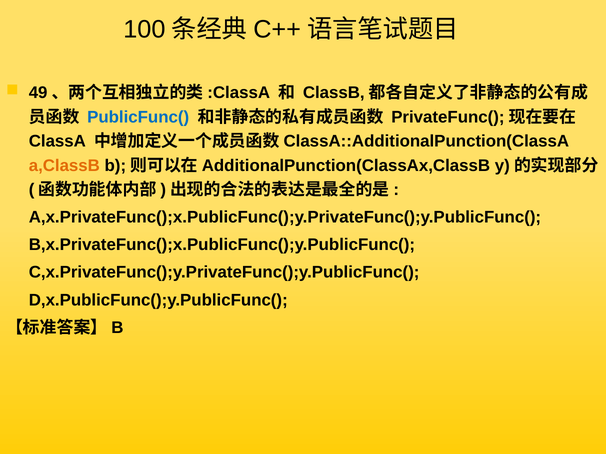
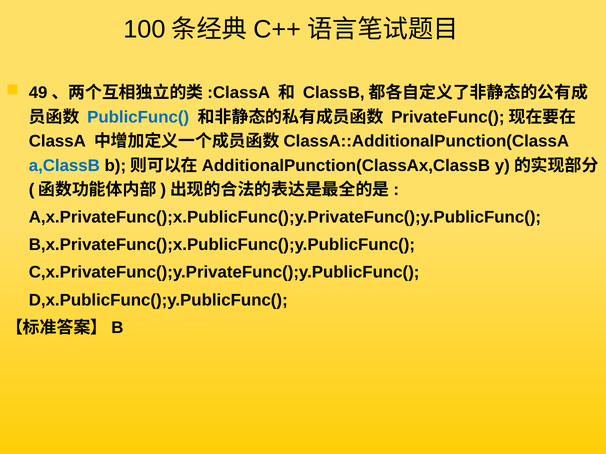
a,ClassB colour: orange -> blue
